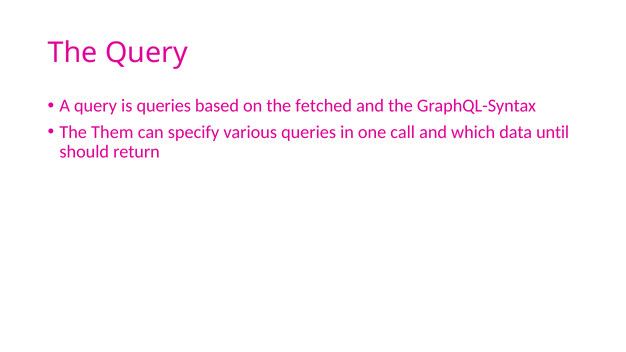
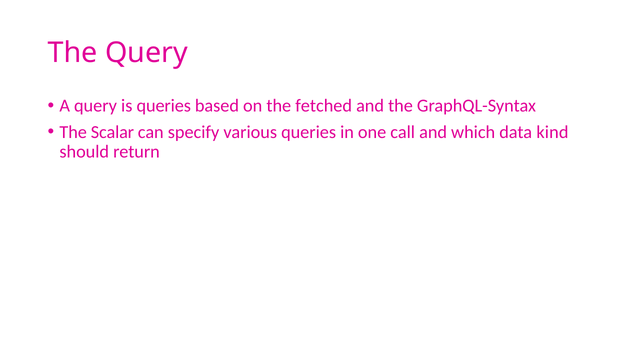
Them: Them -> Scalar
until: until -> kind
